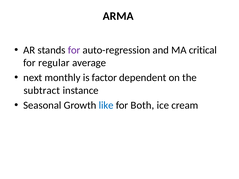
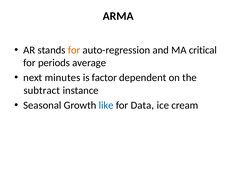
for at (74, 50) colour: purple -> orange
regular: regular -> periods
monthly: monthly -> minutes
Both: Both -> Data
